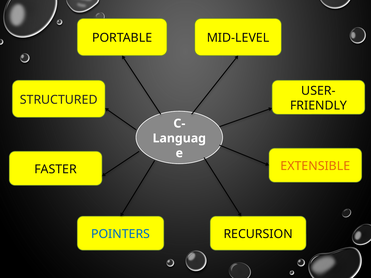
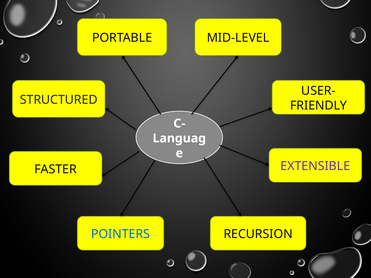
EXTENSIBLE colour: orange -> purple
